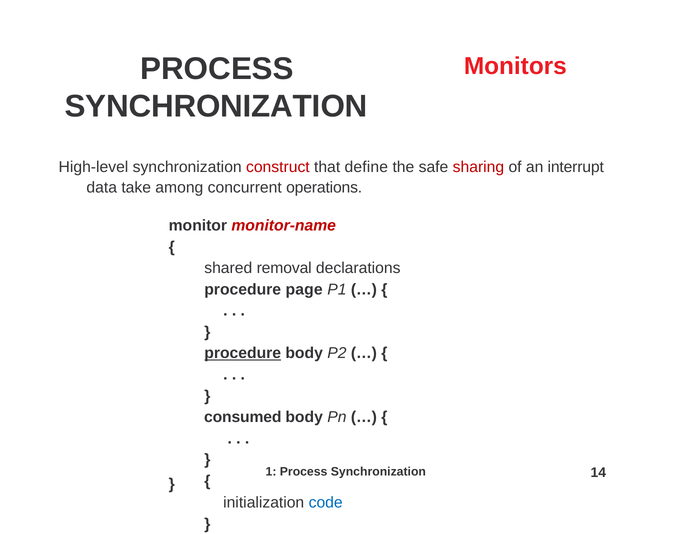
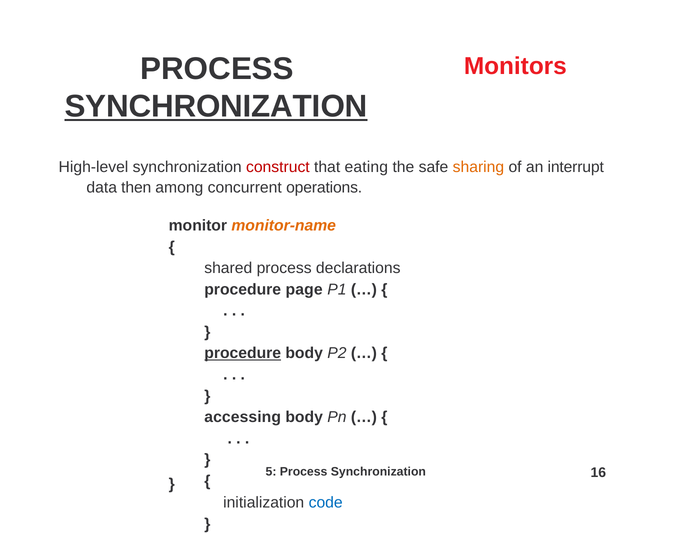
SYNCHRONIZATION at (216, 106) underline: none -> present
define: define -> eating
sharing colour: red -> orange
take: take -> then
monitor-name colour: red -> orange
shared removal: removal -> process
consumed: consumed -> accessing
1: 1 -> 5
14: 14 -> 16
